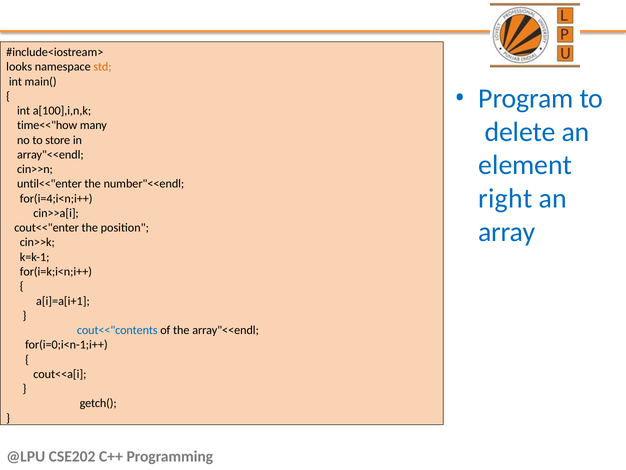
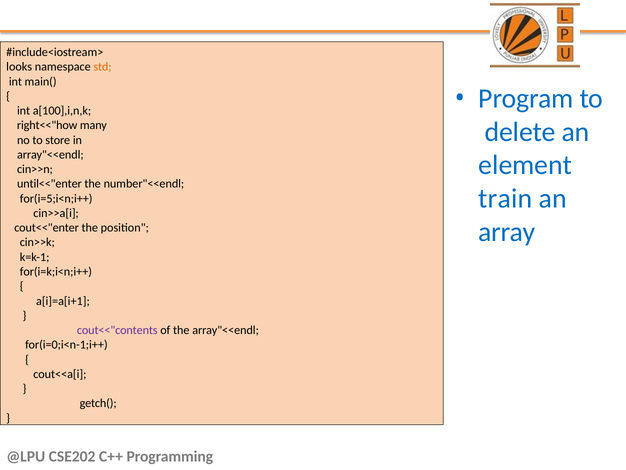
time<<"how: time<<"how -> right<<"how
right: right -> train
for(i=4;i<n;i++: for(i=4;i<n;i++ -> for(i=5;i<n;i++
cout<<"contents colour: blue -> purple
